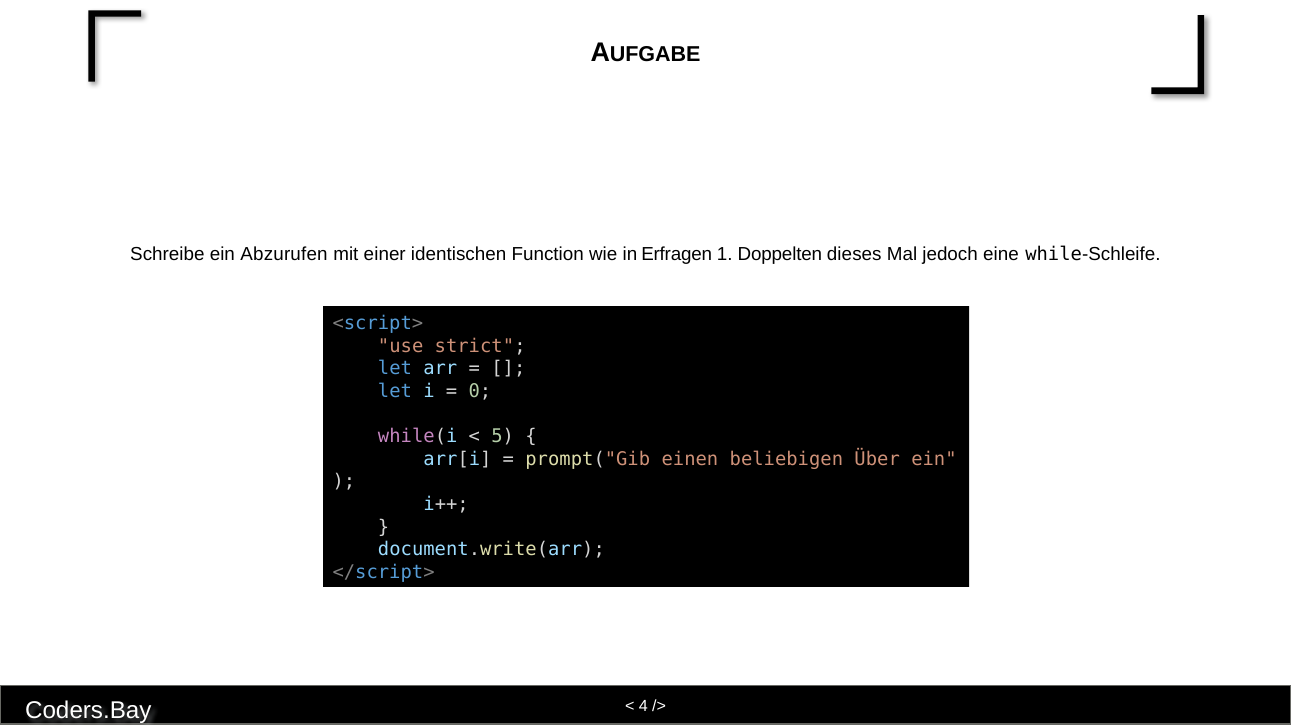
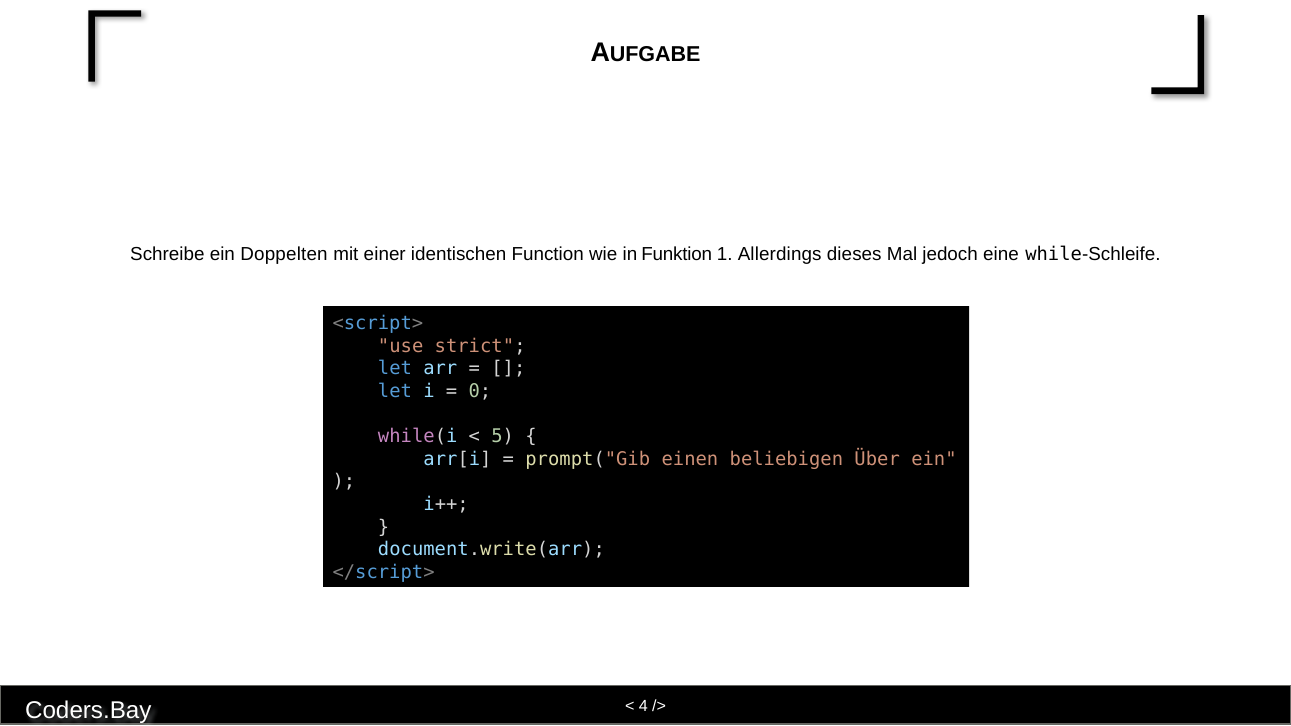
Abzurufen: Abzurufen -> Doppelten
Erfragen: Erfragen -> Funktion
Doppelten: Doppelten -> Allerdings
